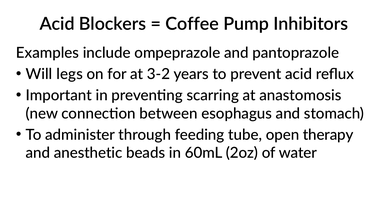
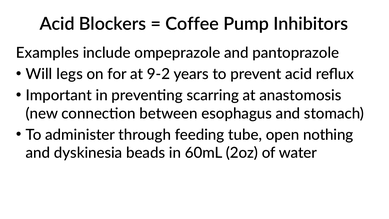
3-2: 3-2 -> 9-2
therapy: therapy -> nothing
anesthetic: anesthetic -> dyskinesia
